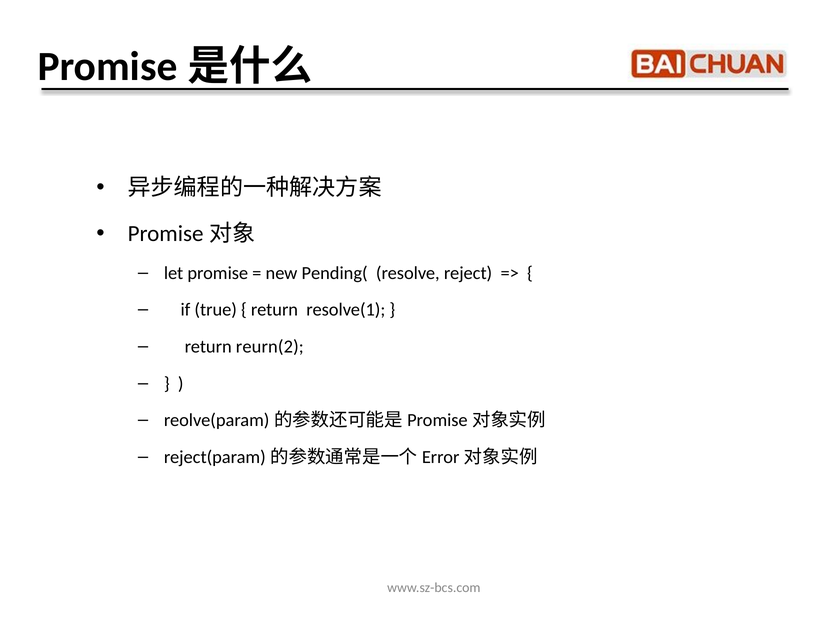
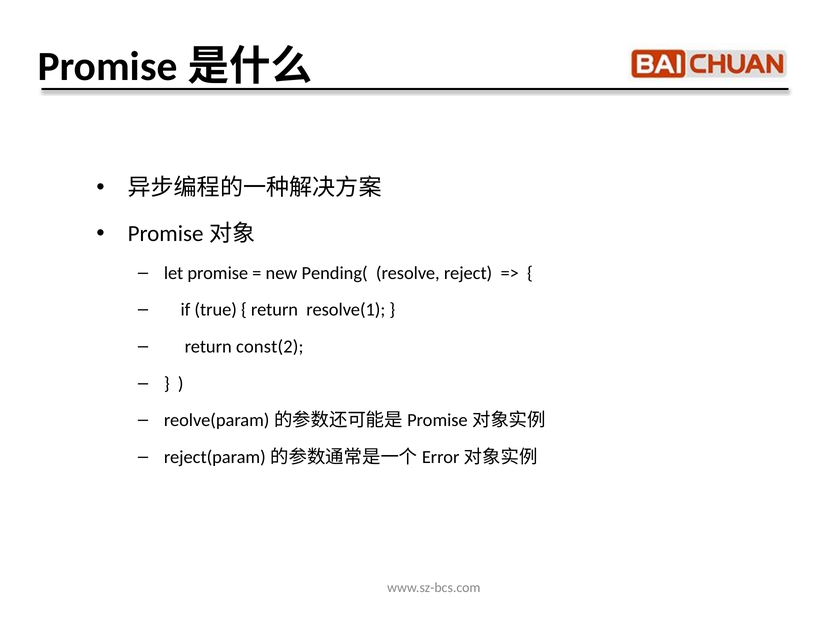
reurn(2: reurn(2 -> const(2
